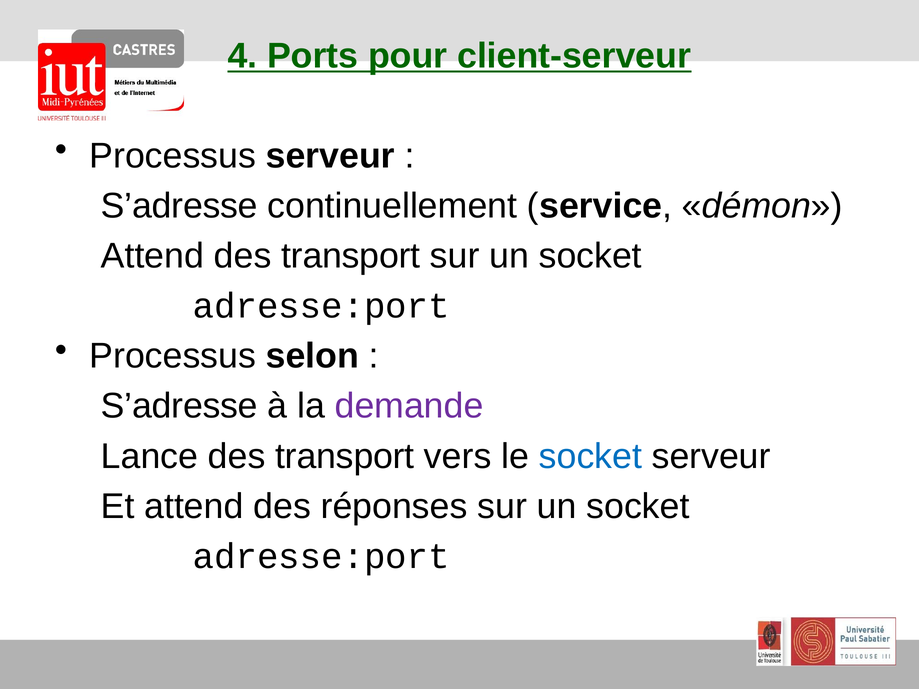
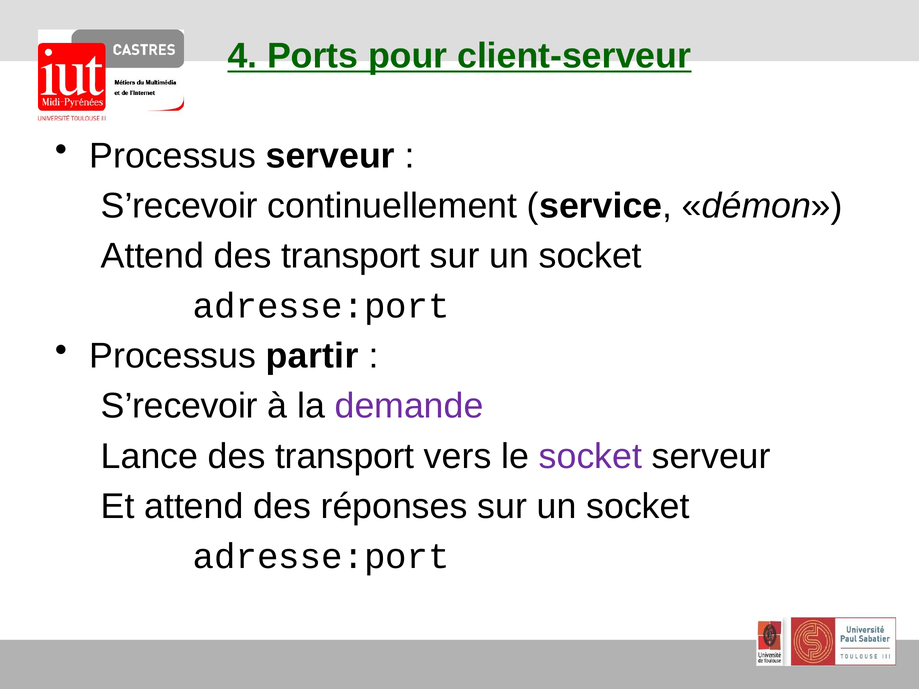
S’adresse at (179, 206): S’adresse -> S’recevoir
selon: selon -> partir
S’adresse at (179, 406): S’adresse -> S’recevoir
socket at (590, 456) colour: blue -> purple
